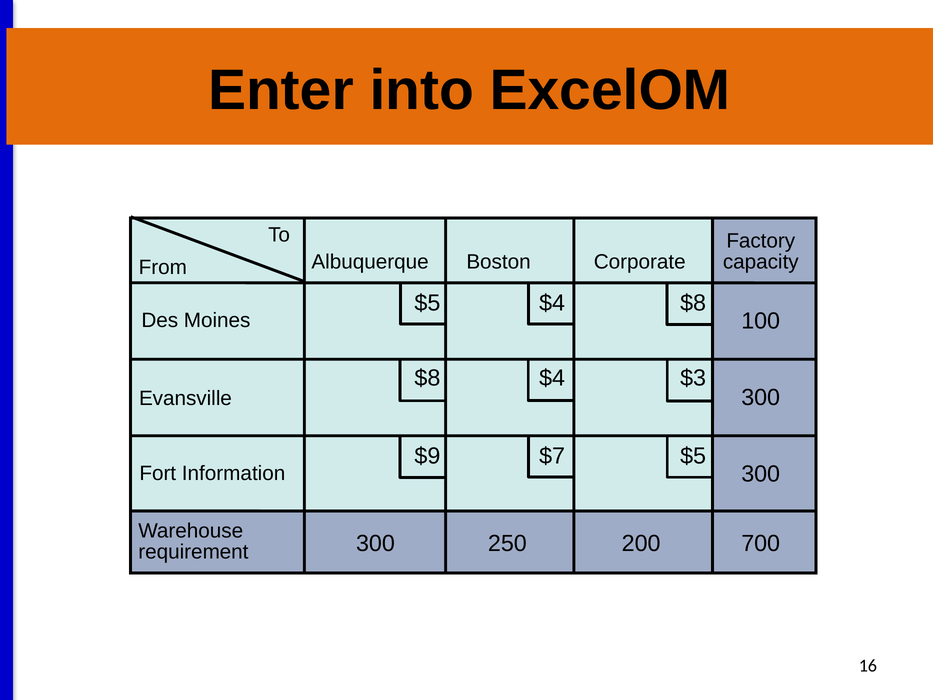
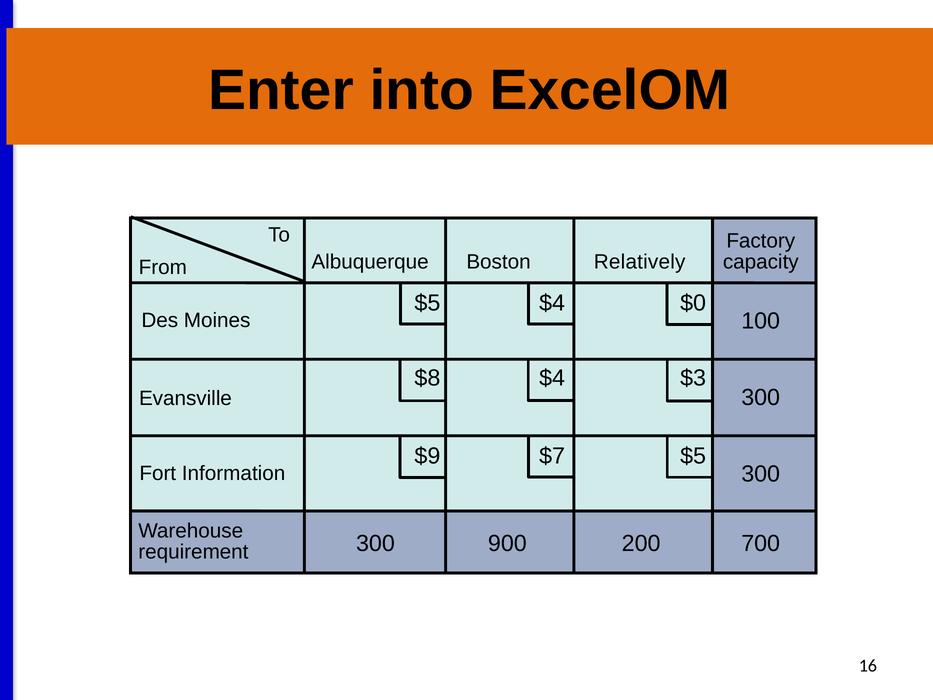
Corporate: Corporate -> Relatively
$8 at (693, 303): $8 -> $0
250: 250 -> 900
